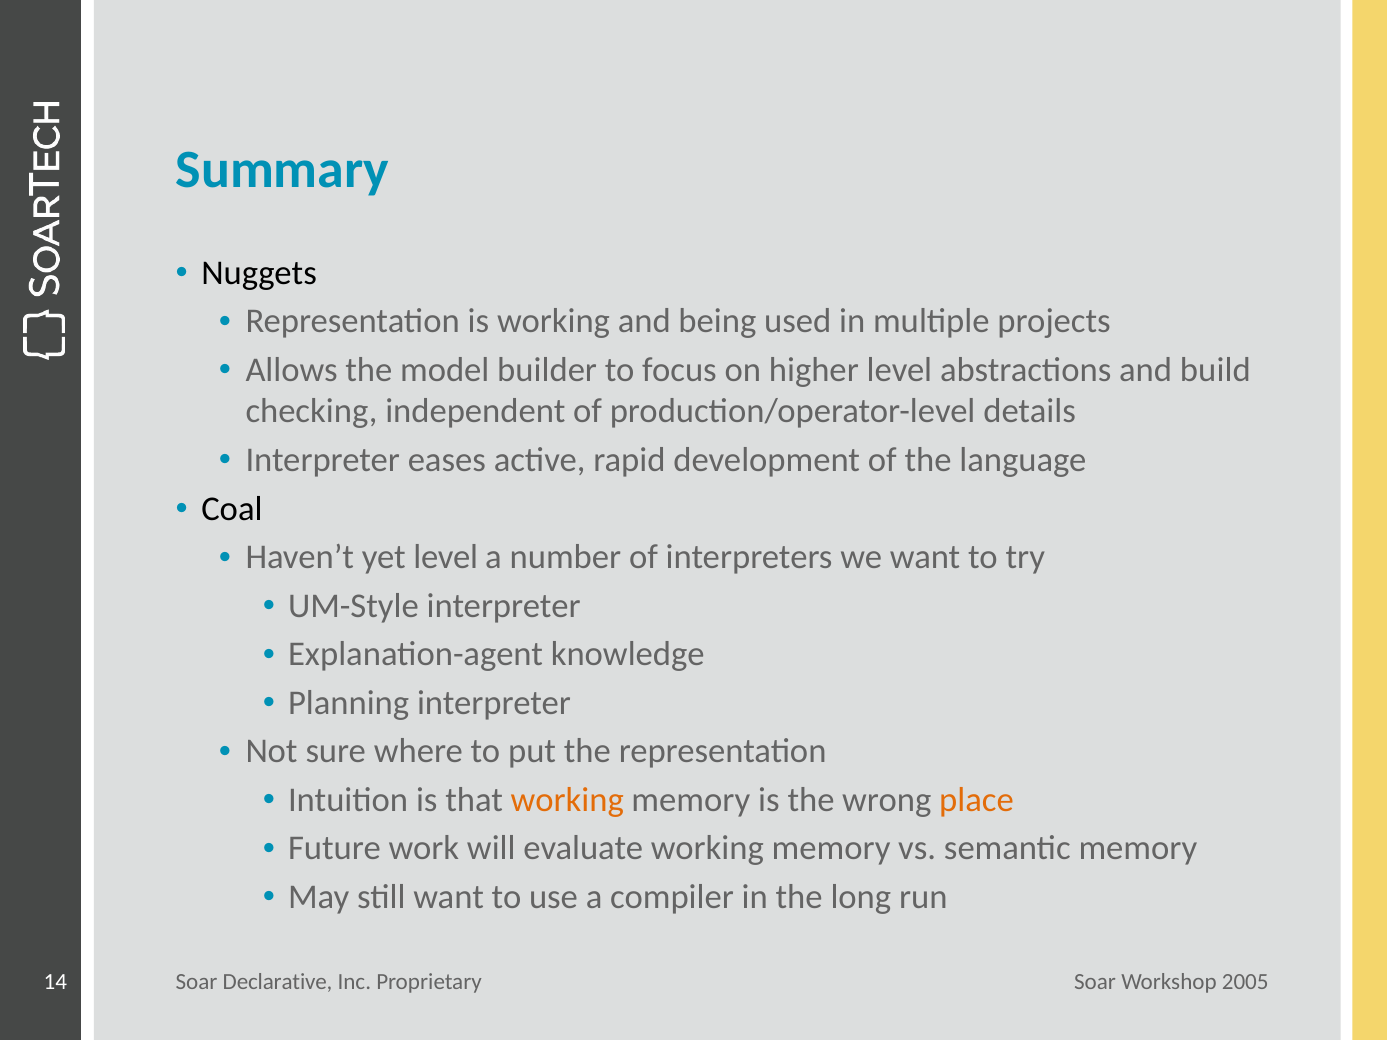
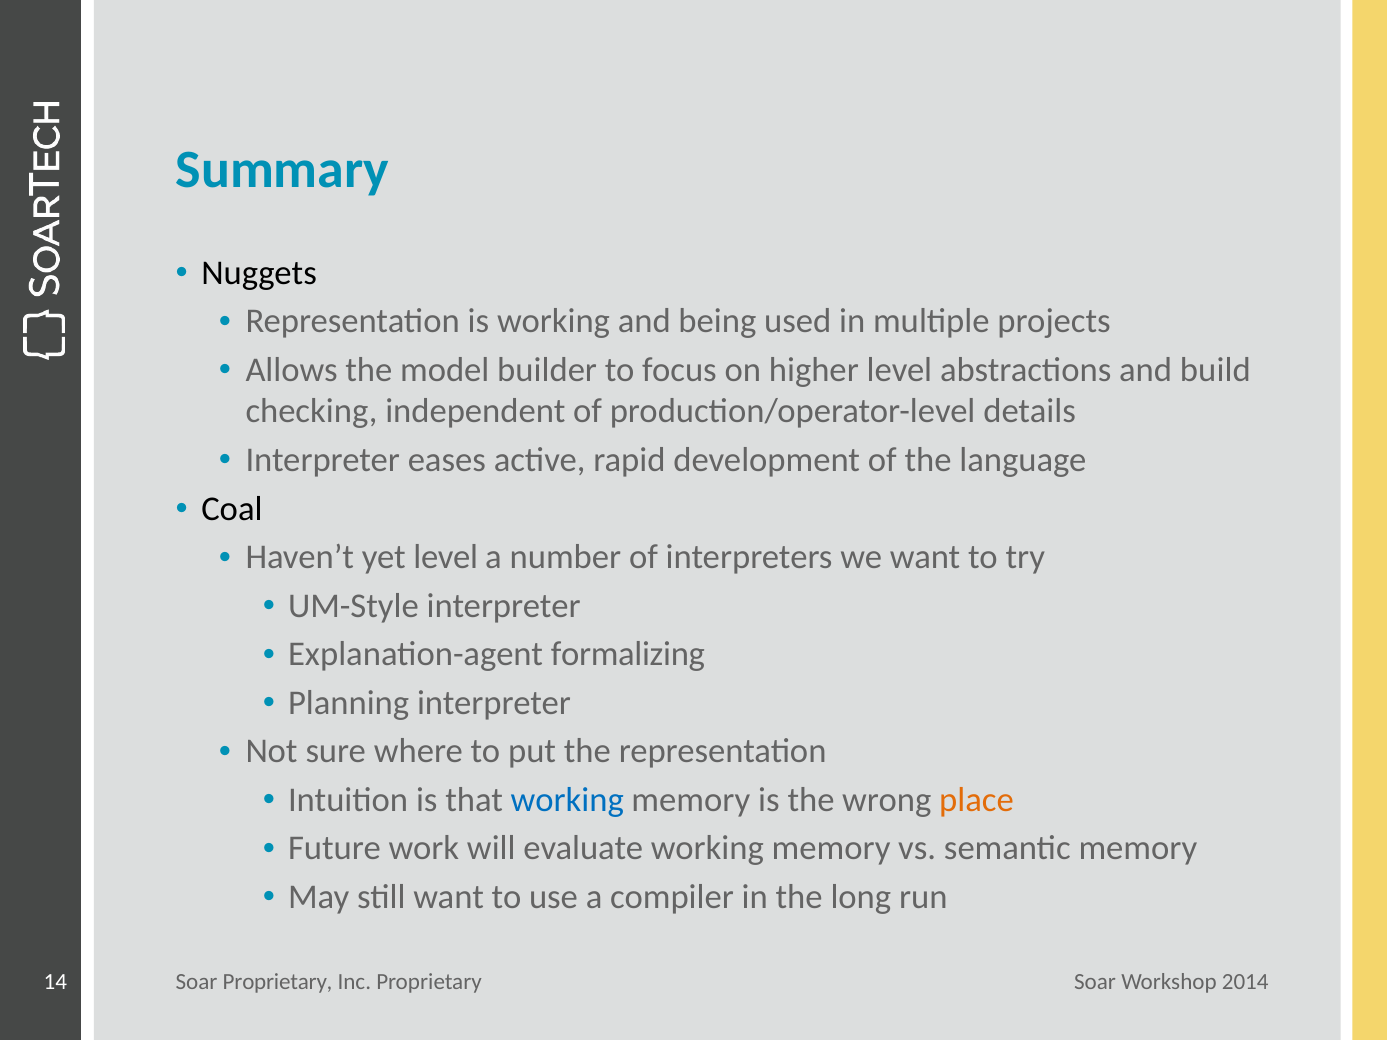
knowledge: knowledge -> formalizing
working at (567, 800) colour: orange -> blue
Soar Declarative: Declarative -> Proprietary
2005: 2005 -> 2014
